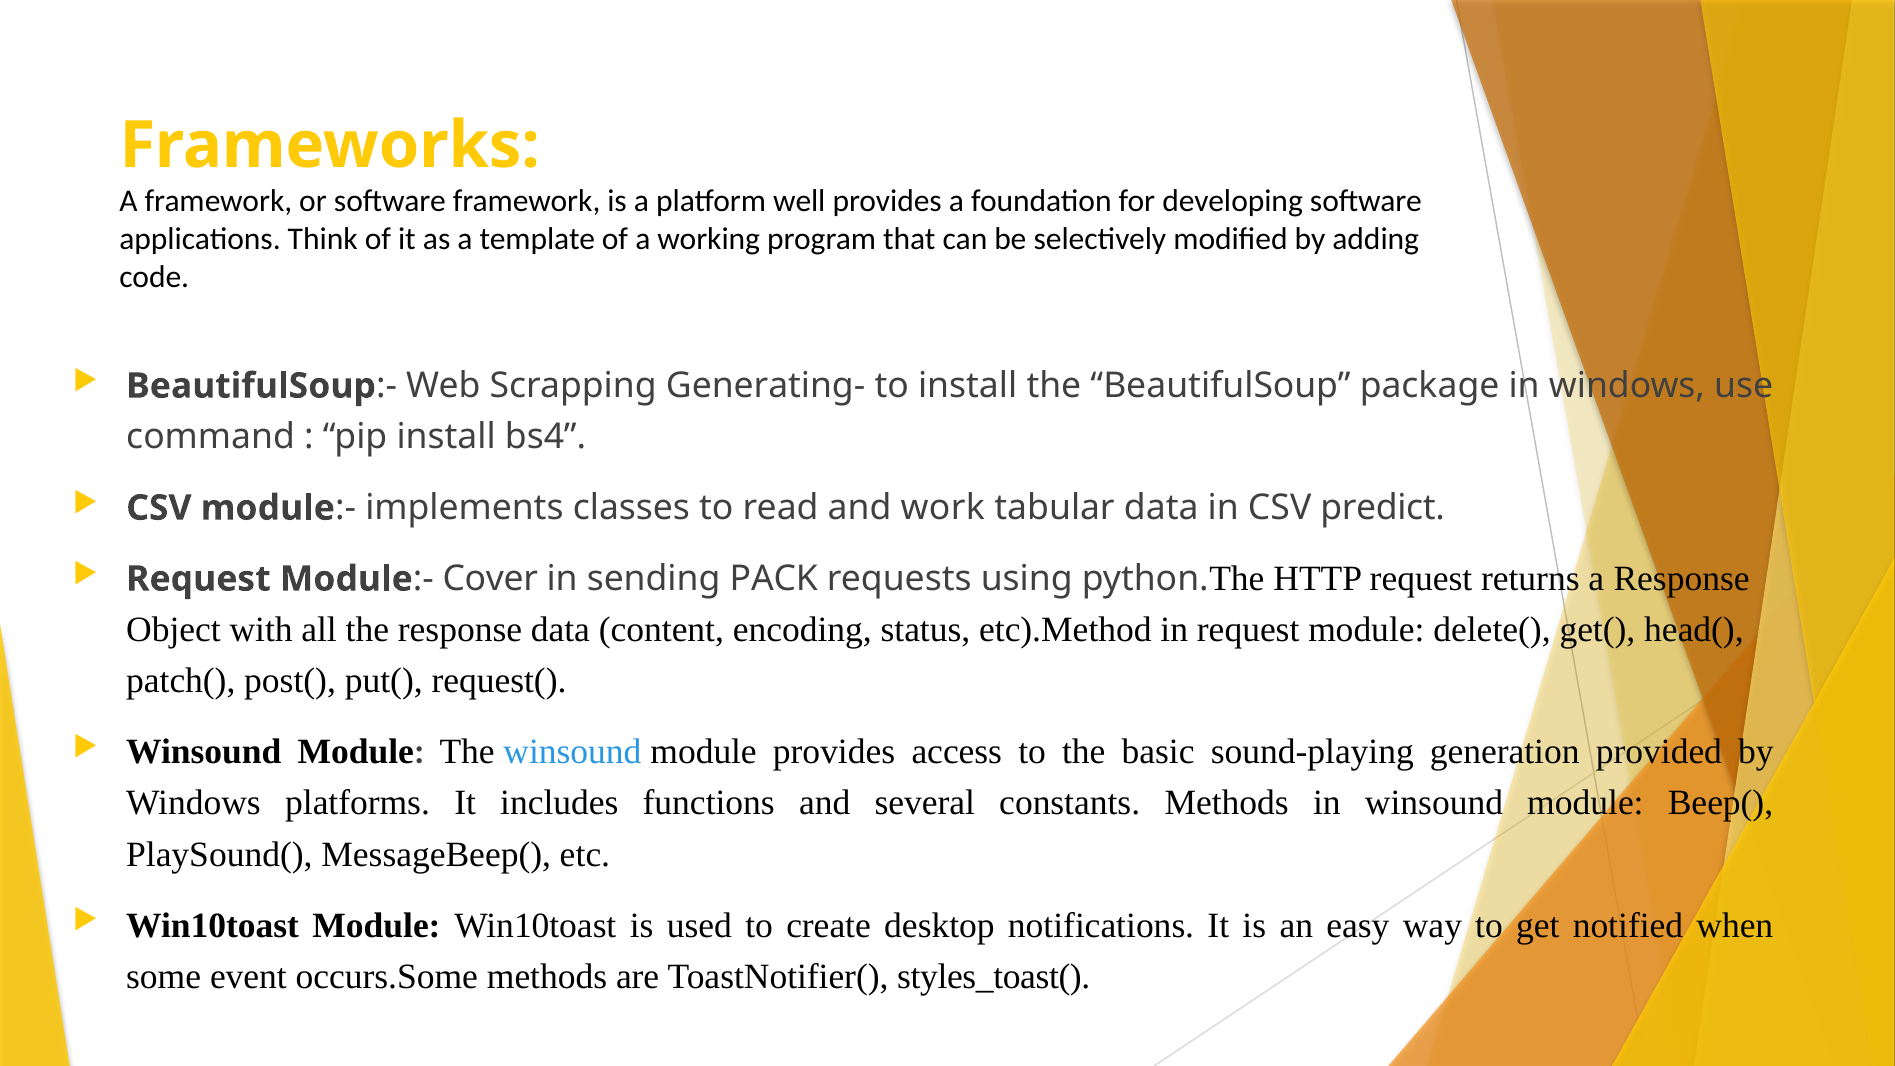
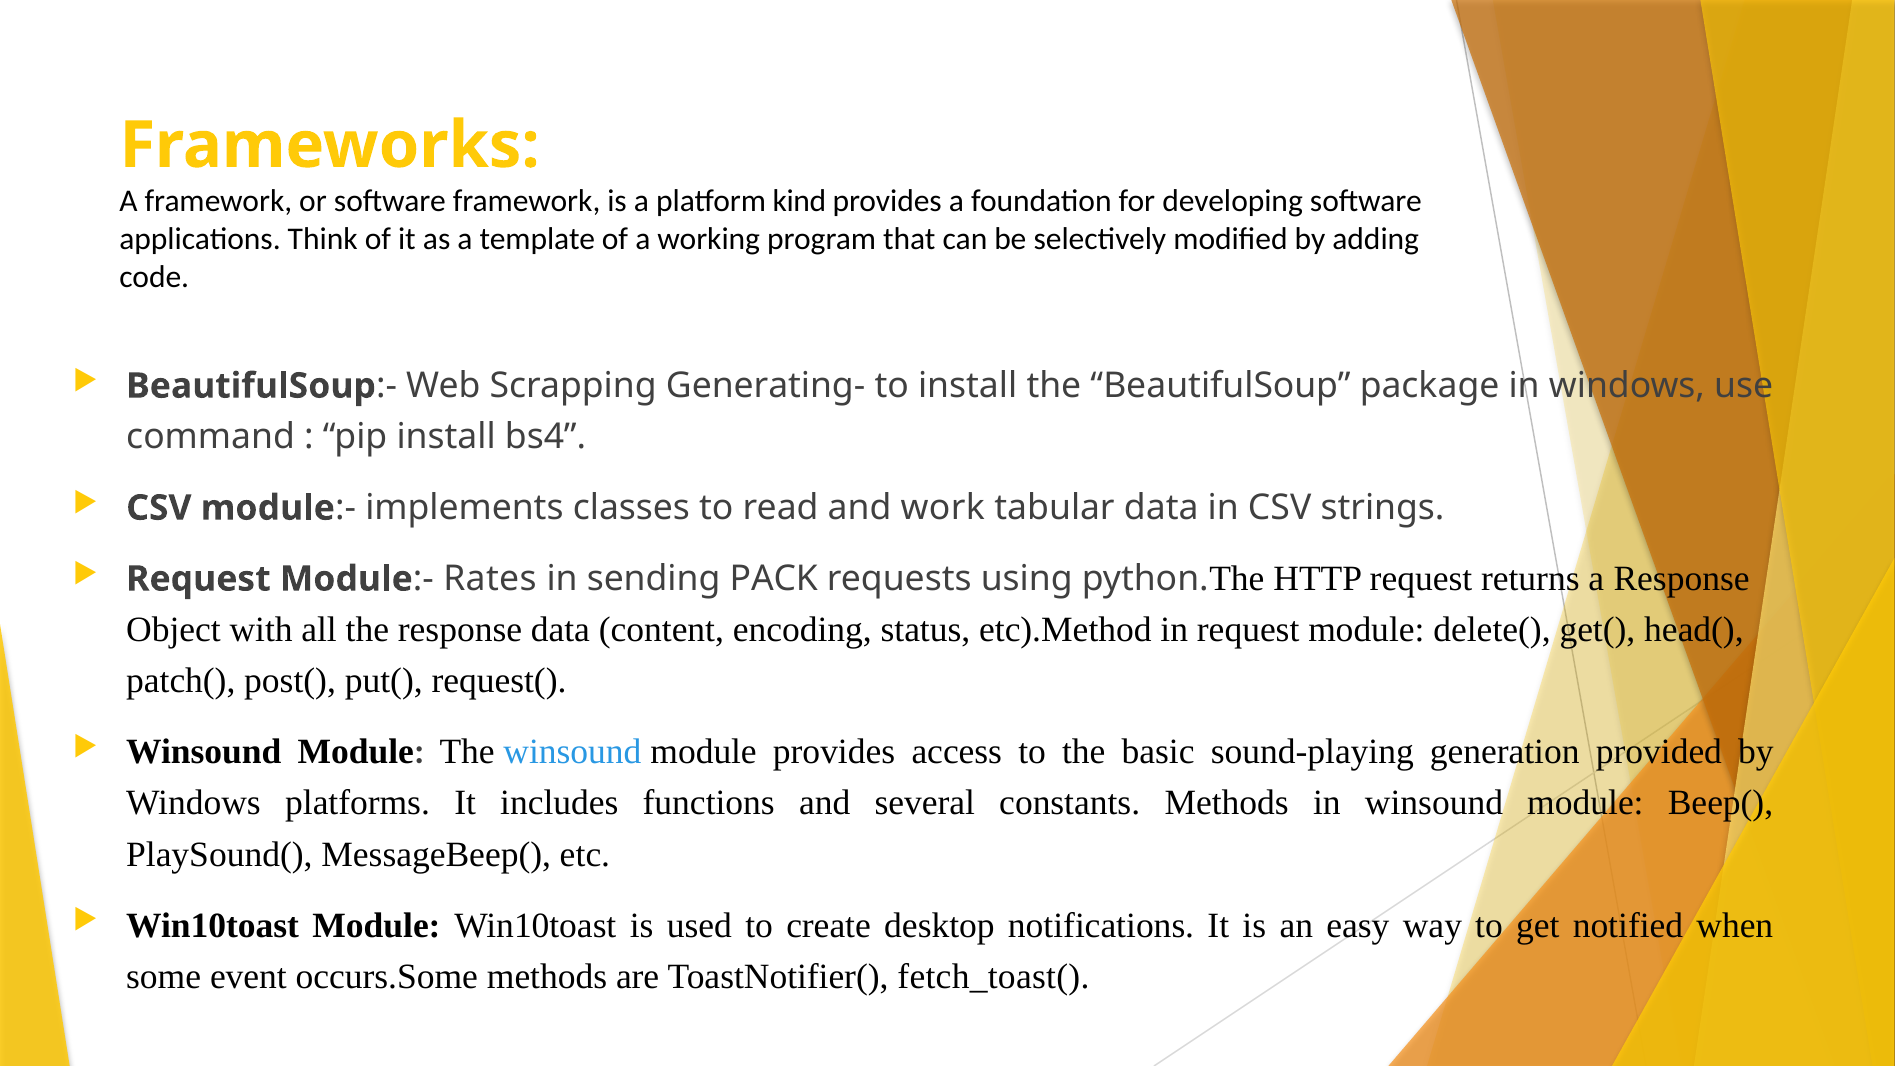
well: well -> kind
predict: predict -> strings
Cover: Cover -> Rates
styles_toast(: styles_toast( -> fetch_toast(
